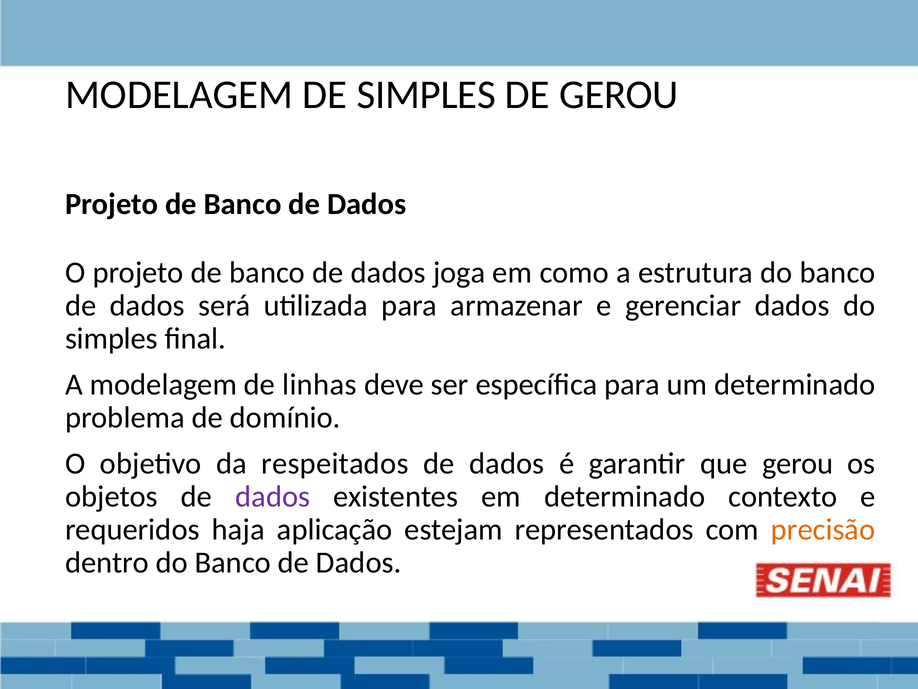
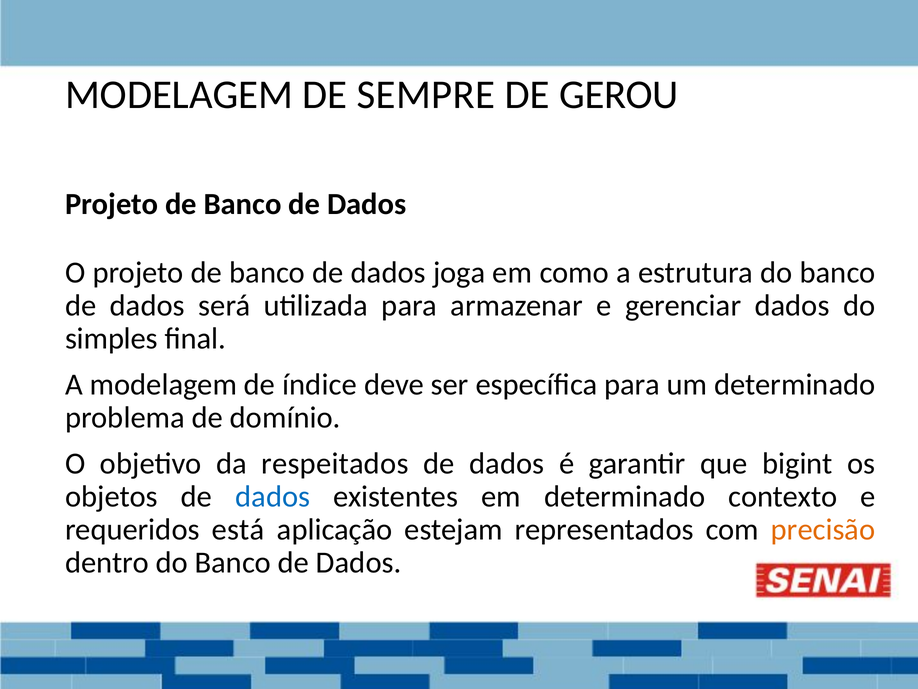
DE SIMPLES: SIMPLES -> SEMPRE
linhas: linhas -> índice
que gerou: gerou -> bigint
dados at (273, 496) colour: purple -> blue
haja: haja -> está
